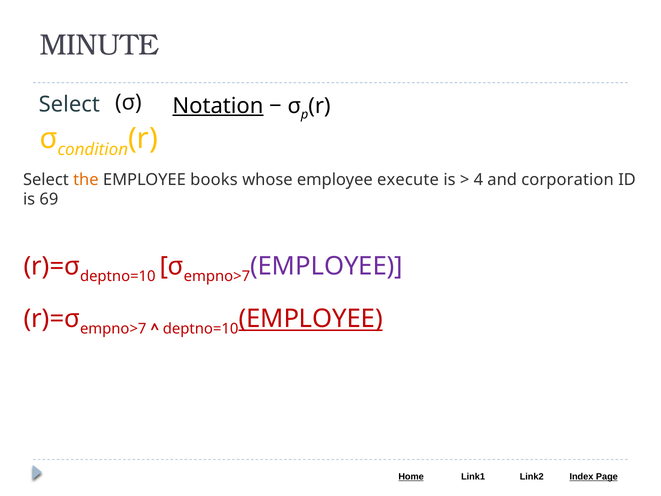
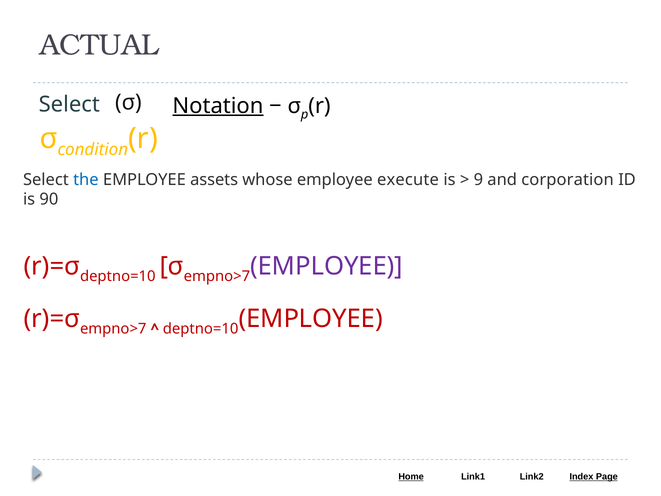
MINUTE: MINUTE -> ACTUAL
the colour: orange -> blue
books: books -> assets
4: 4 -> 9
69: 69 -> 90
EMPLOYEE at (311, 319) underline: present -> none
